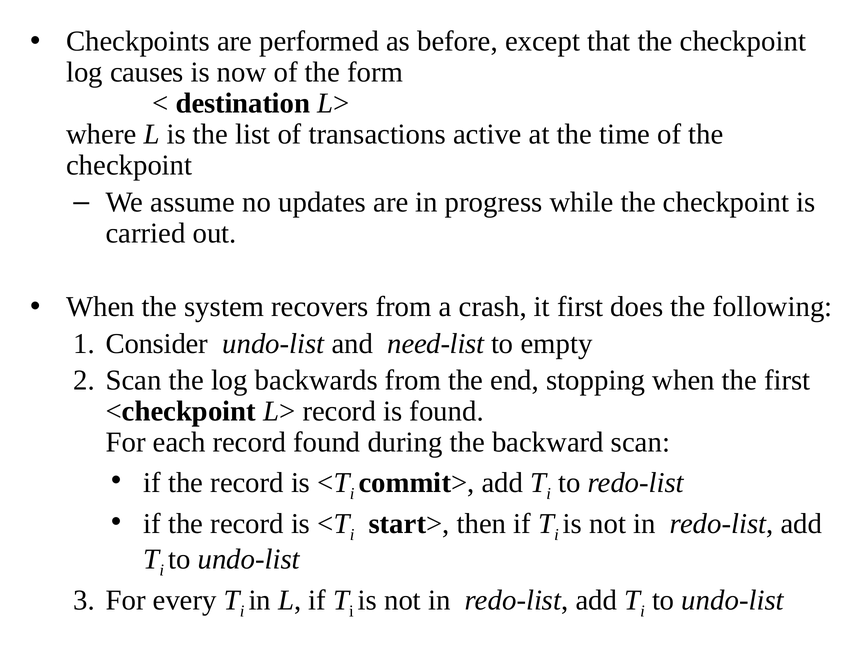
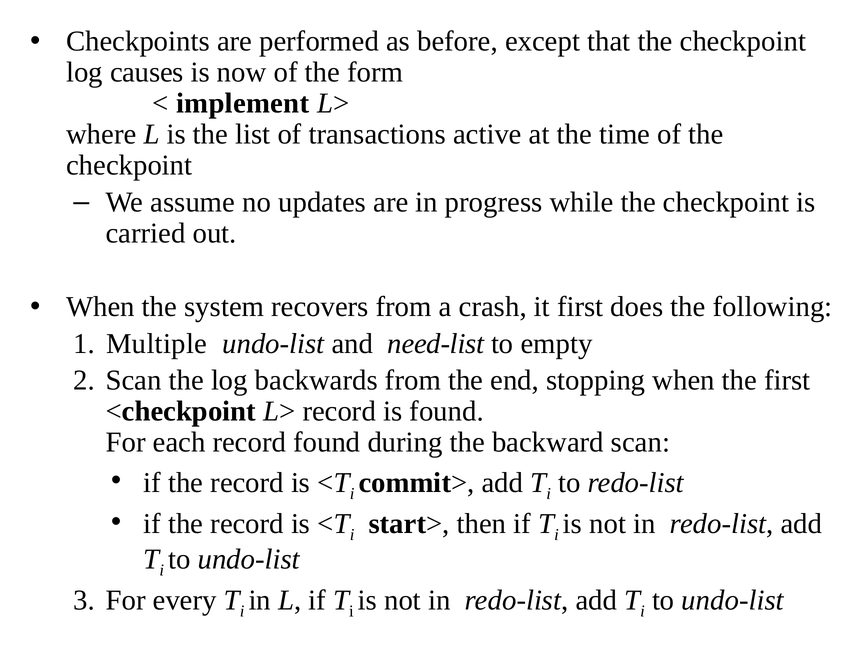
destination: destination -> implement
Consider: Consider -> Multiple
